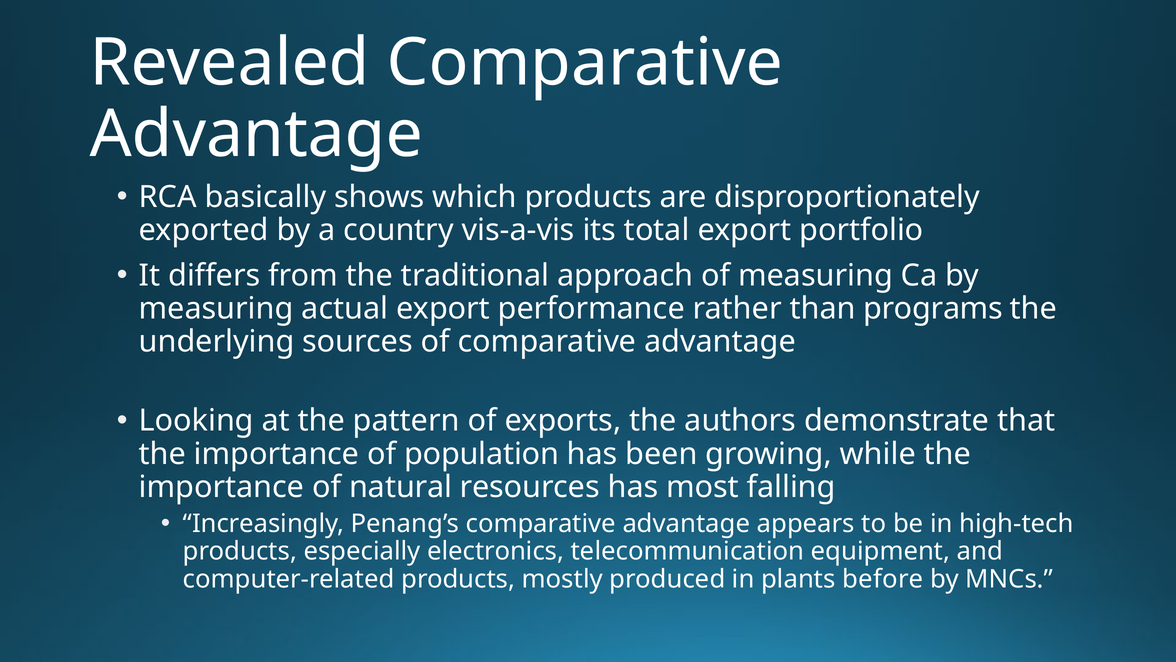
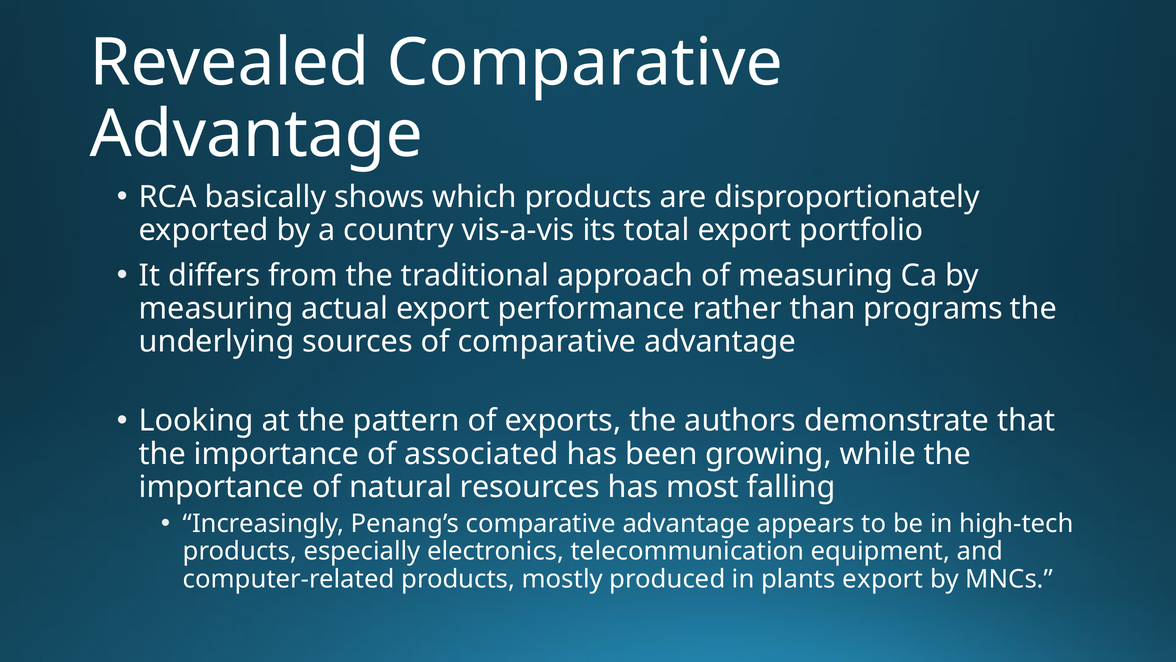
population: population -> associated
plants before: before -> export
